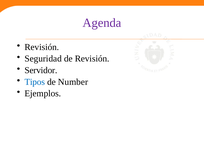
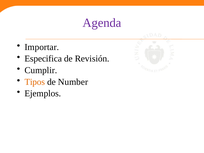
Revisión at (42, 47): Revisión -> Importar
Seguridad: Seguridad -> Especifica
Servidor: Servidor -> Cumplir
Tipos colour: blue -> orange
